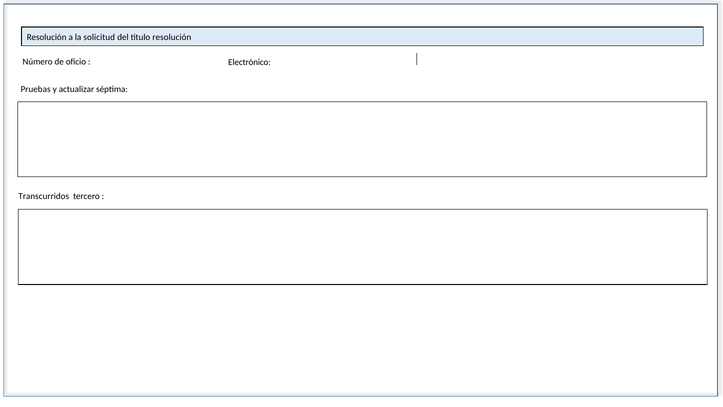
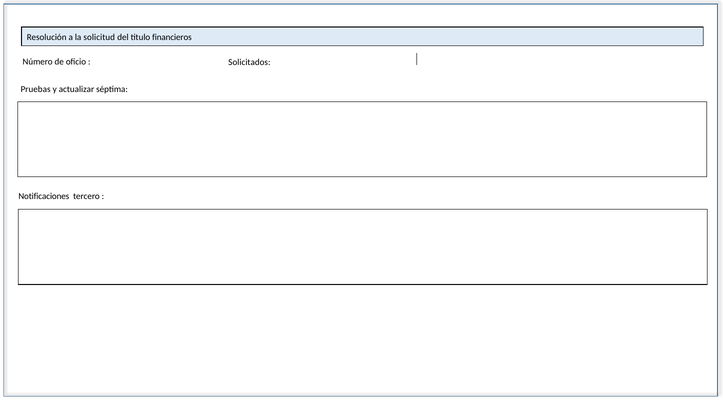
titulo resolución: resolución -> financieros
Electrónico: Electrónico -> Solicitados
Transcurridos: Transcurridos -> Notificaciones
